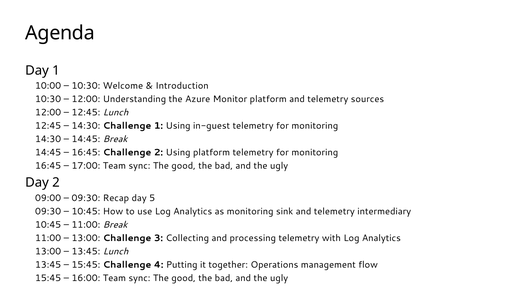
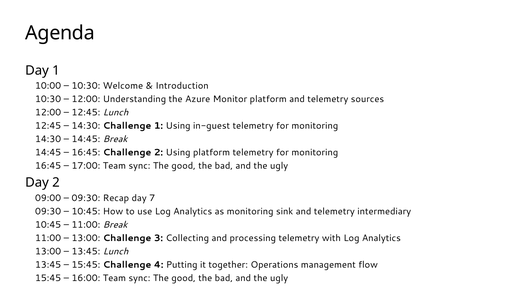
5: 5 -> 7
